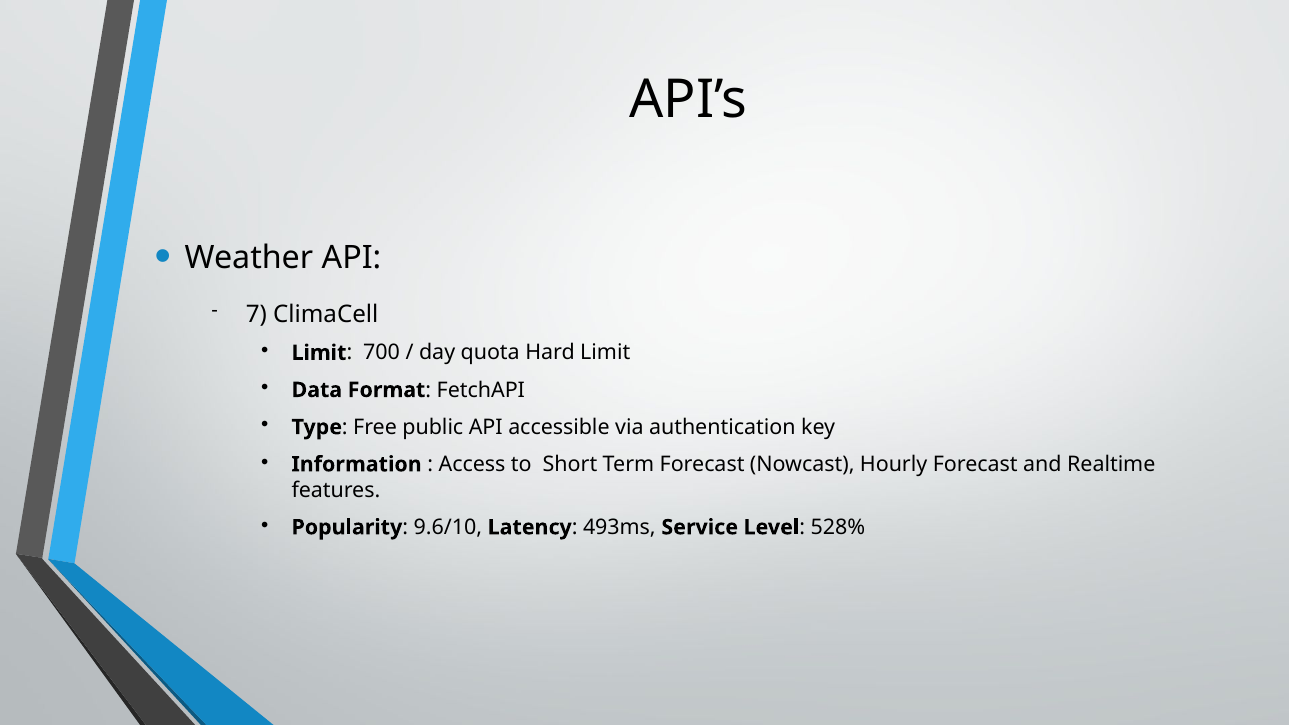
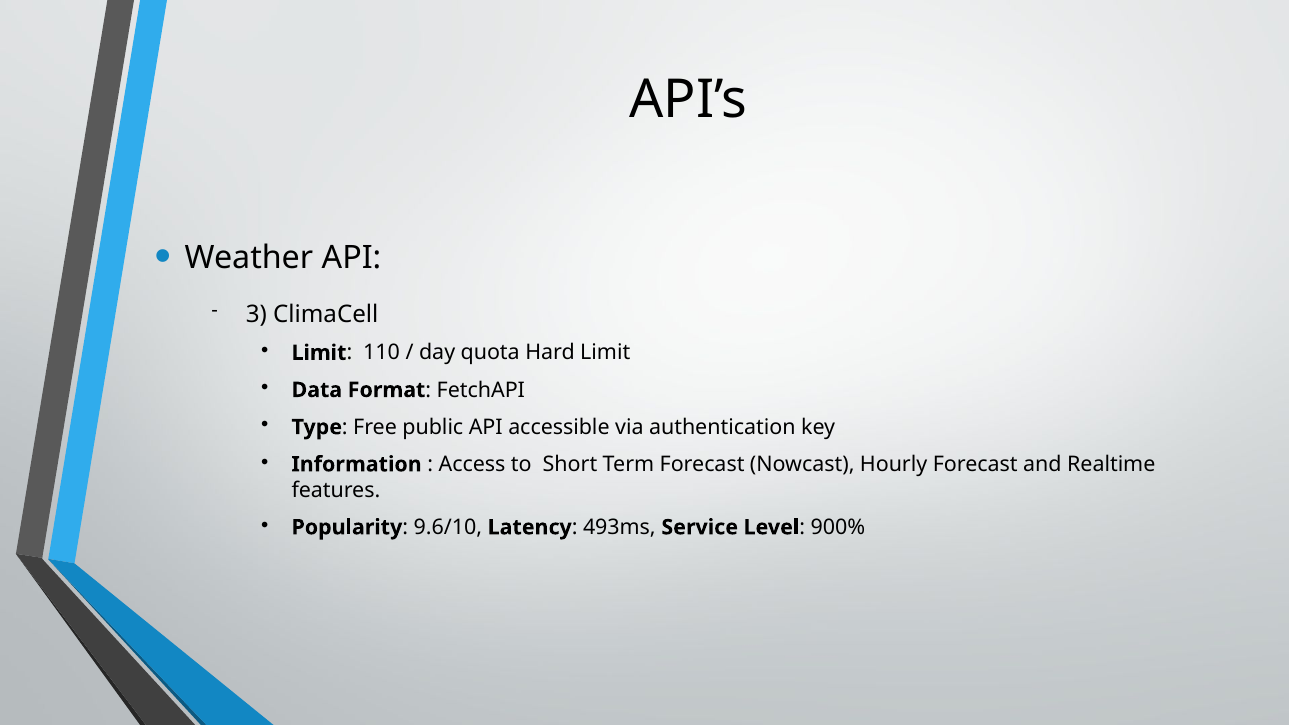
7: 7 -> 3
700: 700 -> 110
528%: 528% -> 900%
